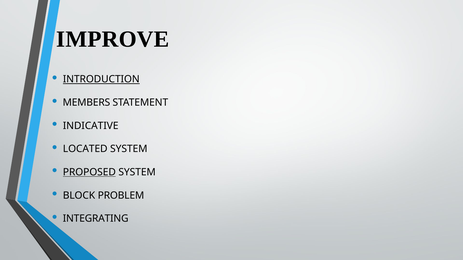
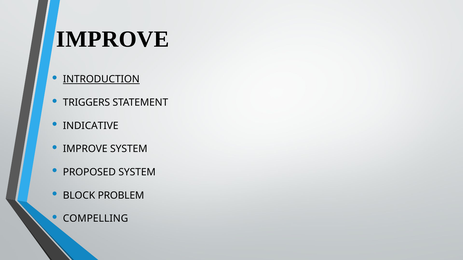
MEMBERS: MEMBERS -> TRIGGERS
LOCATED at (85, 149): LOCATED -> IMPROVE
PROPOSED underline: present -> none
INTEGRATING: INTEGRATING -> COMPELLING
